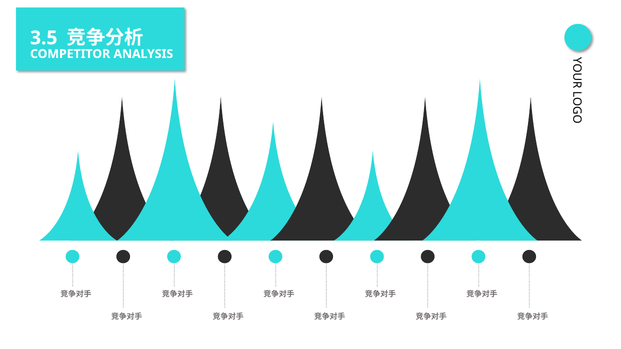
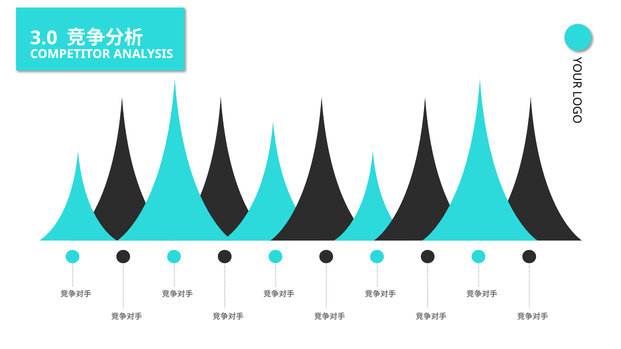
3.5: 3.5 -> 3.0
